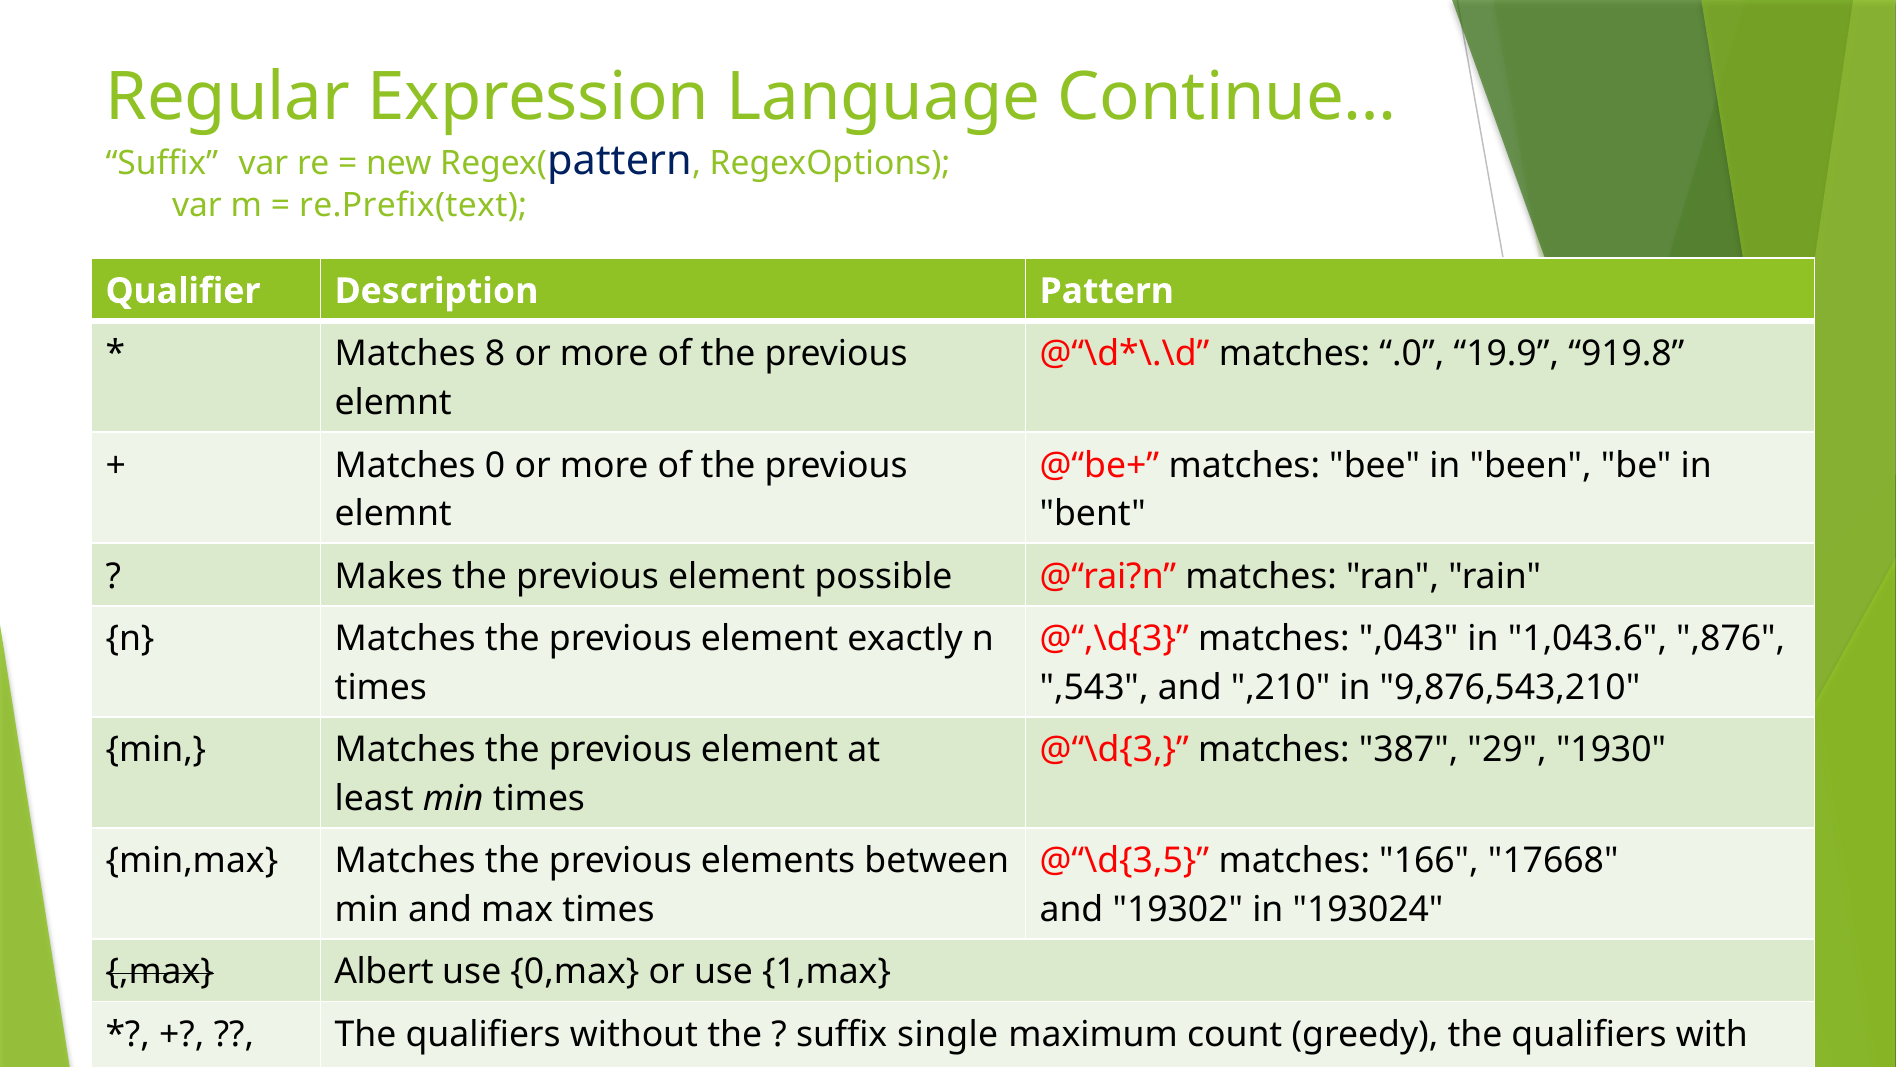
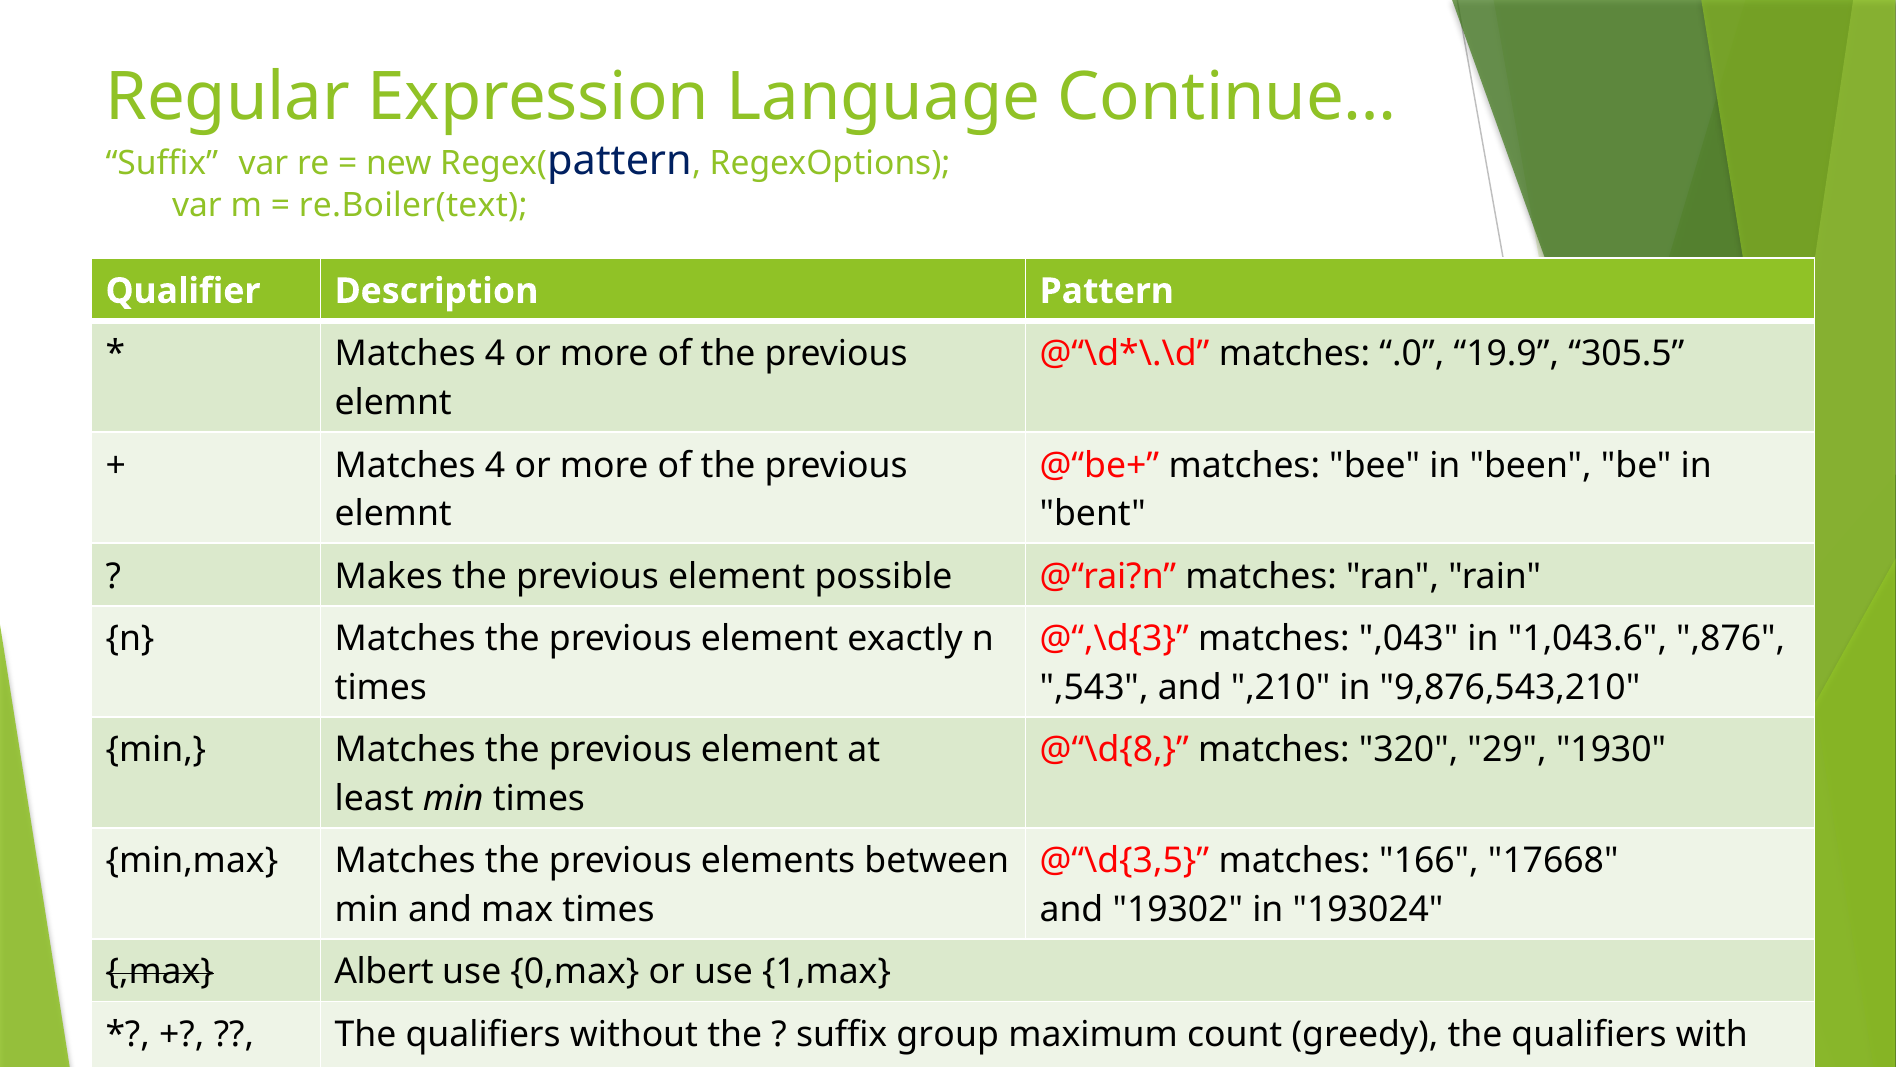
re.Prefix(text: re.Prefix(text -> re.Boiler(text
8 at (495, 354): 8 -> 4
919.8: 919.8 -> 305.5
0 at (495, 465): 0 -> 4
@“\d{3: @“\d{3 -> @“\d{8
387: 387 -> 320
single: single -> group
